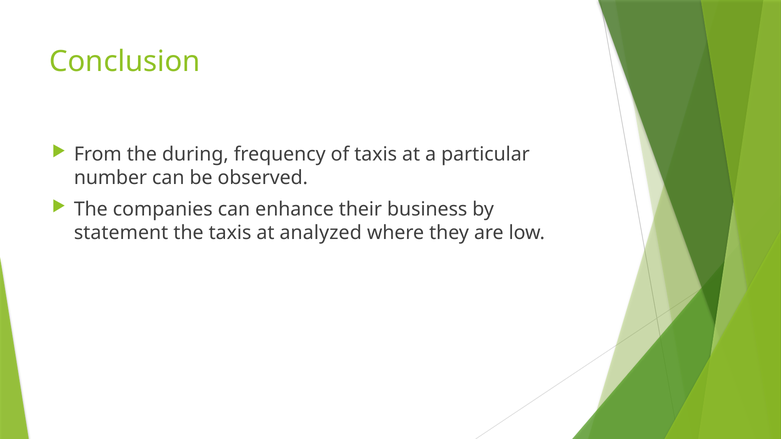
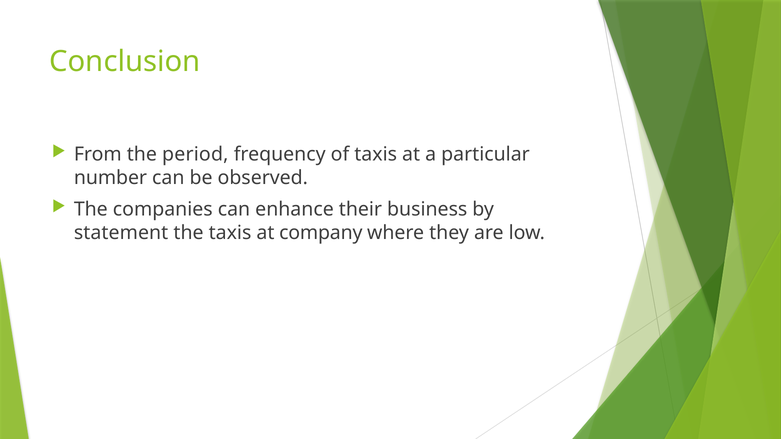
during: during -> period
analyzed: analyzed -> company
